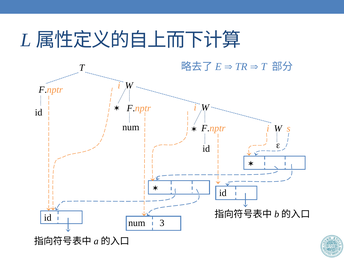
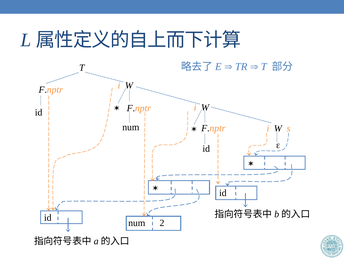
3: 3 -> 2
